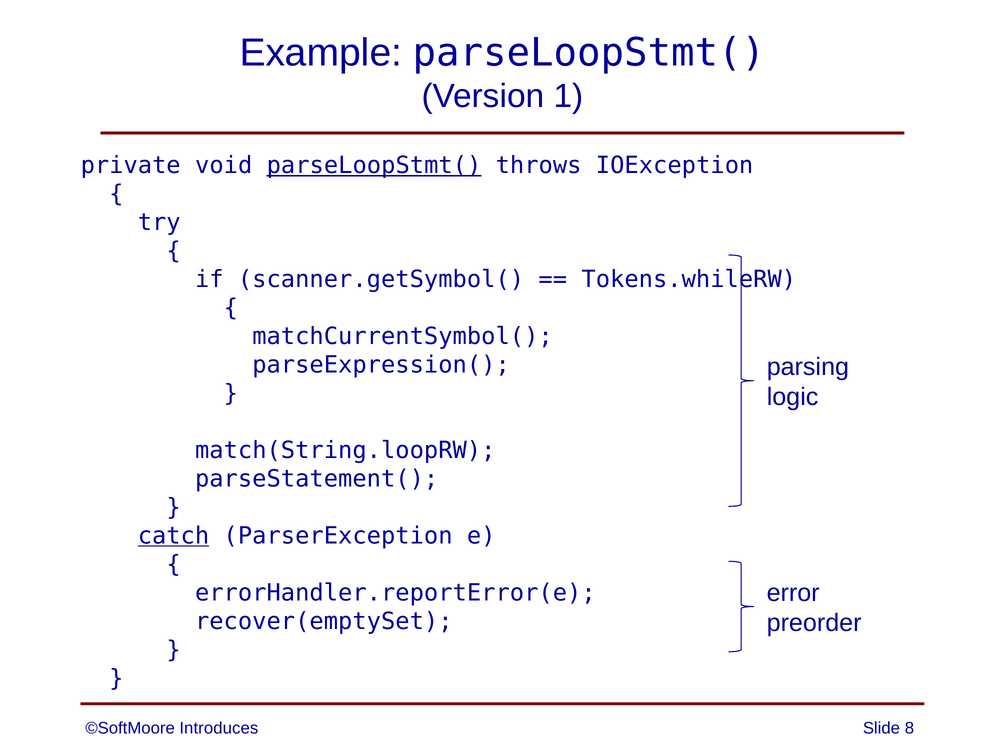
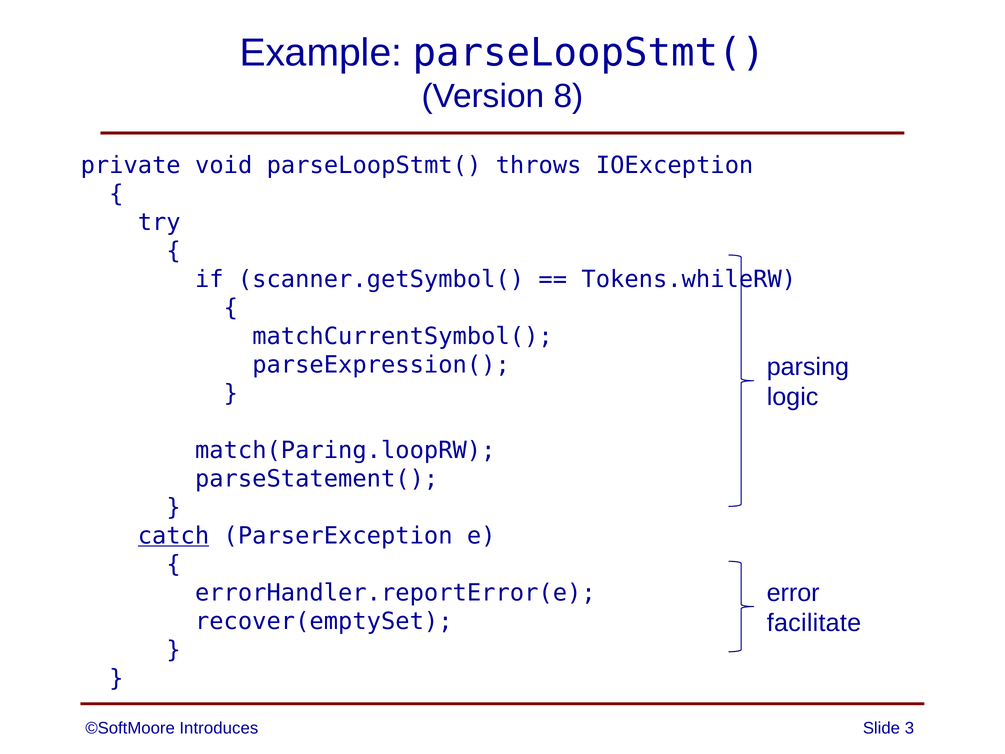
1: 1 -> 8
parseLoopStmt( at (374, 165) underline: present -> none
match(String.loopRW: match(String.loopRW -> match(Paring.loopRW
preorder: preorder -> facilitate
8: 8 -> 3
